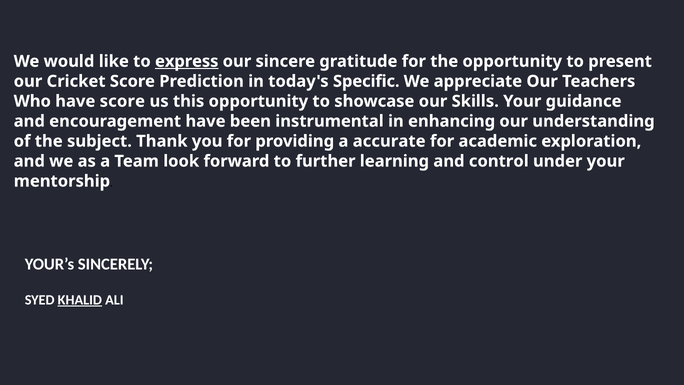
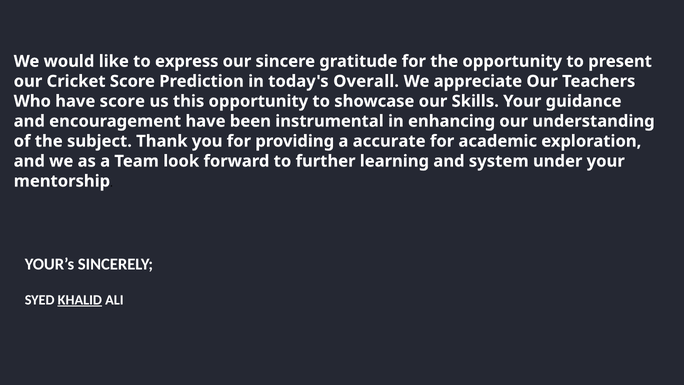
express underline: present -> none
Specific: Specific -> Overall
control: control -> system
